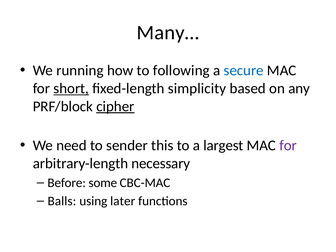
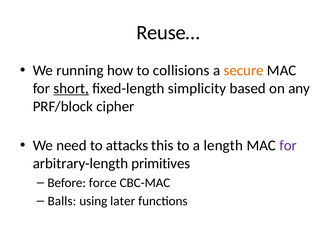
Many…: Many… -> Reuse…
following: following -> collisions
secure colour: blue -> orange
cipher underline: present -> none
sender: sender -> attacks
largest: largest -> length
necessary: necessary -> primitives
some: some -> force
